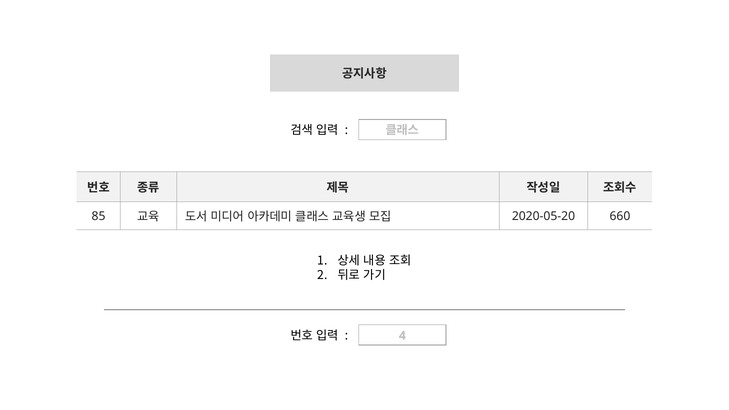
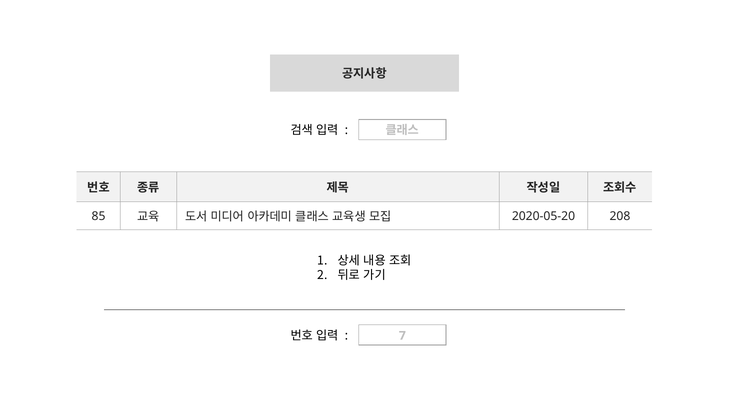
660: 660 -> 208
4: 4 -> 7
